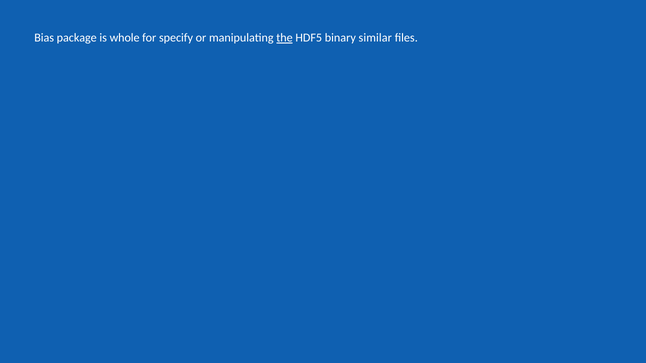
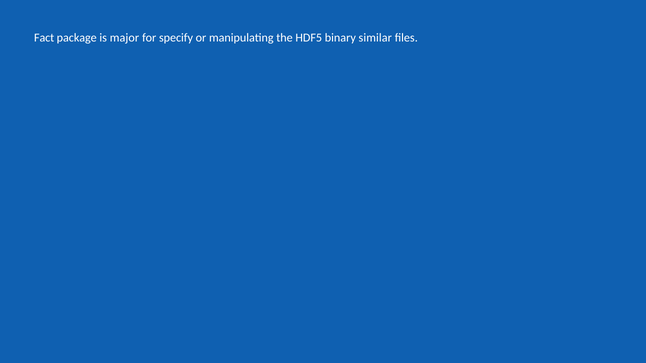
Bias: Bias -> Fact
whole: whole -> major
the underline: present -> none
